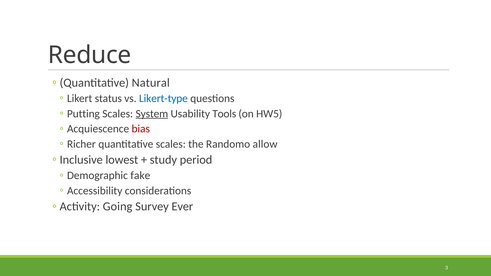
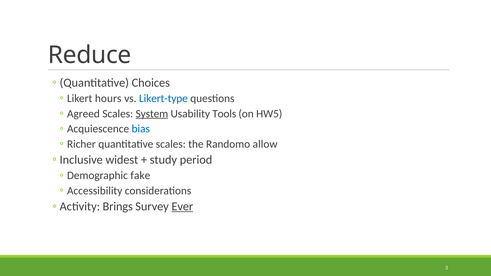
Natural: Natural -> Choices
status: status -> hours
Putting: Putting -> Agreed
bias colour: red -> blue
lowest: lowest -> widest
Going: Going -> Brings
Ever underline: none -> present
